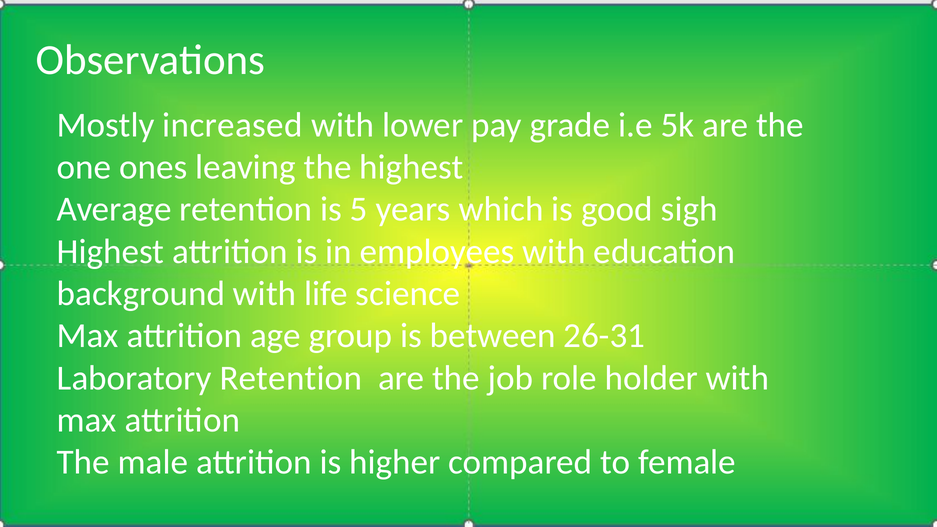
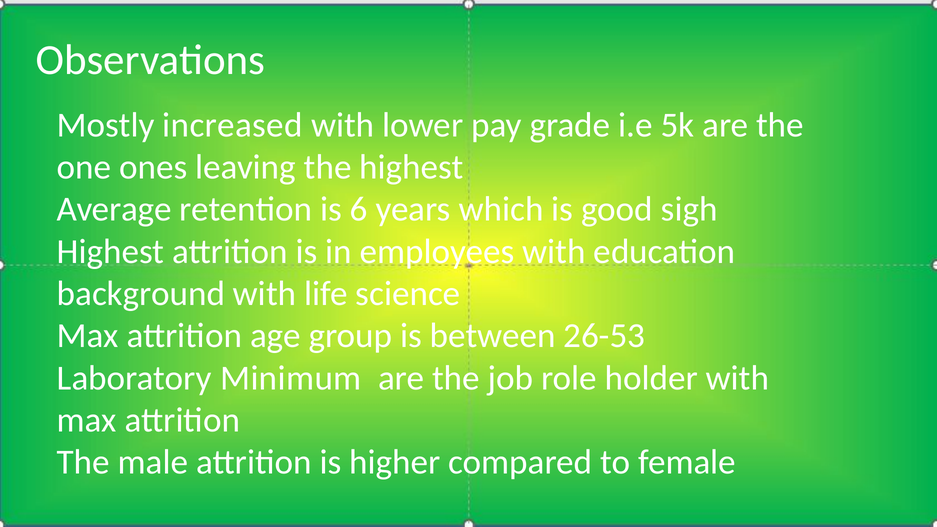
5: 5 -> 6
26-31: 26-31 -> 26-53
Laboratory Retention: Retention -> Minimum
